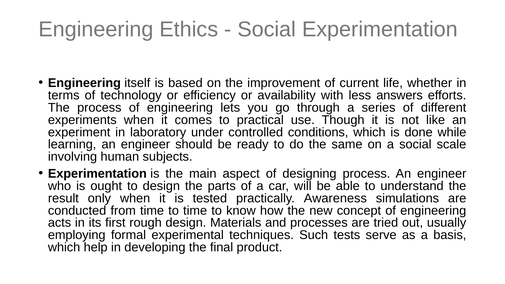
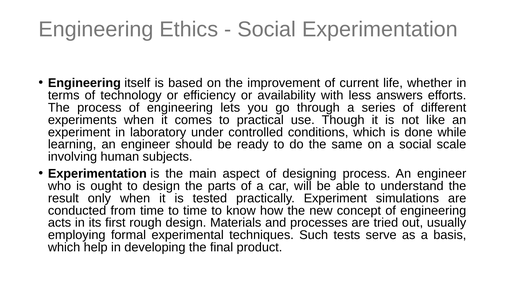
practically Awareness: Awareness -> Experiment
